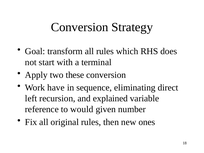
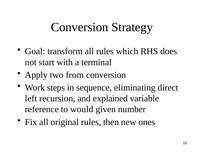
these: these -> from
have: have -> steps
